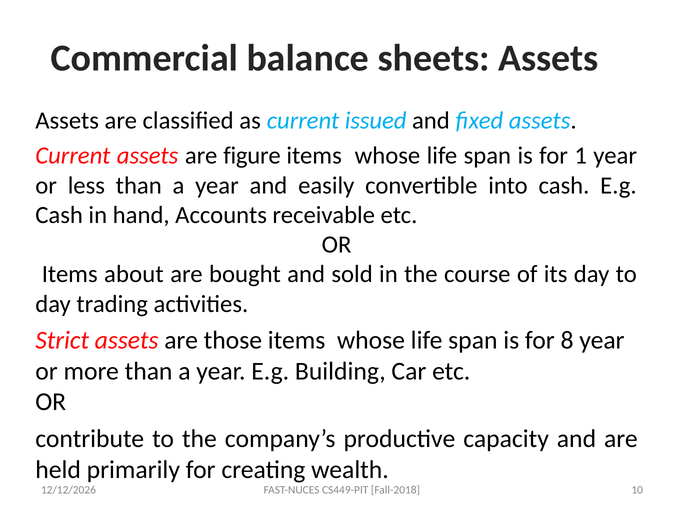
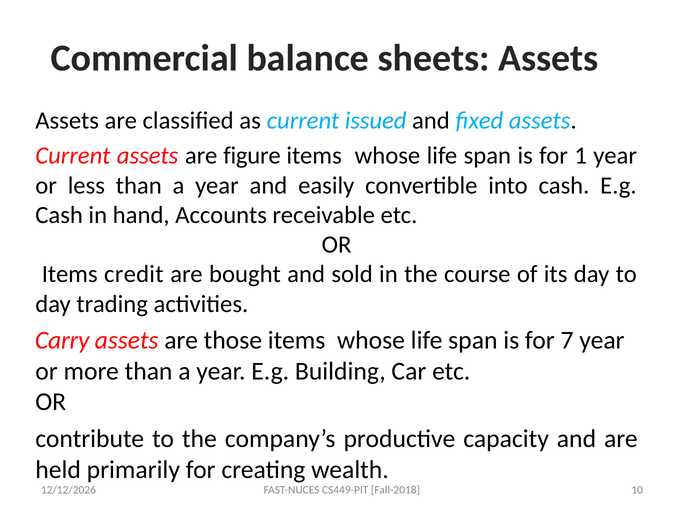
about: about -> credit
Strict: Strict -> Carry
8: 8 -> 7
